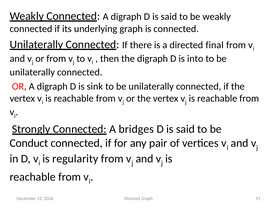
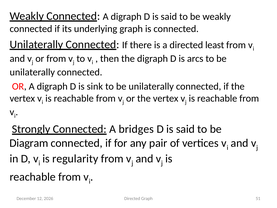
final: final -> least
into: into -> arcs
Conduct: Conduct -> Diagram
